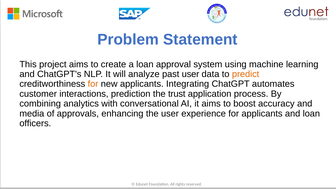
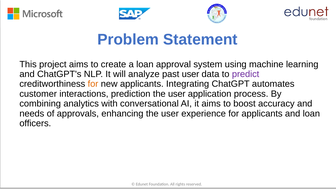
predict colour: orange -> purple
trust at (177, 94): trust -> user
media: media -> needs
